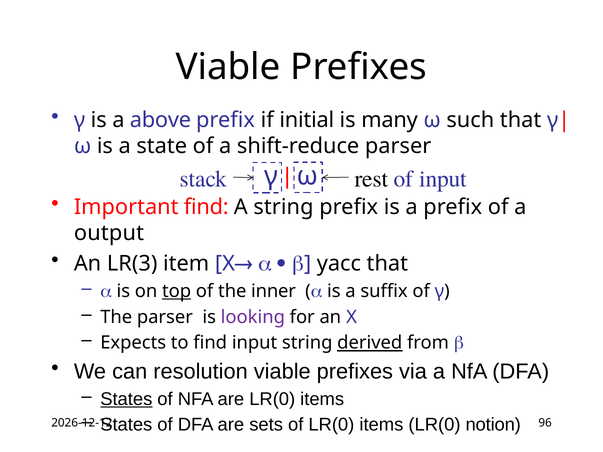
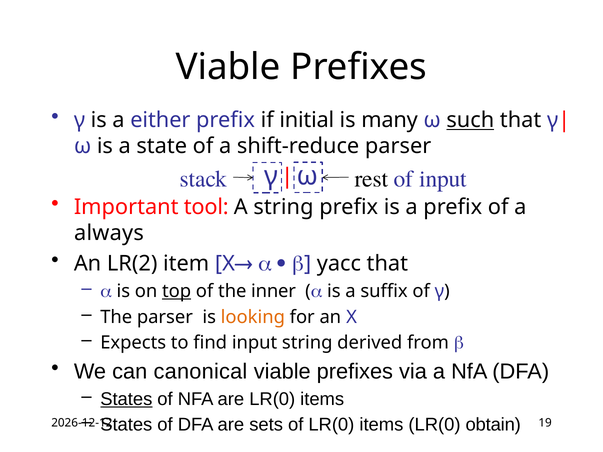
above: above -> either
such underline: none -> present
Important find: find -> tool
output: output -> always
LR(3: LR(3 -> LR(2
looking colour: purple -> orange
derived underline: present -> none
resolution: resolution -> canonical
notion: notion -> obtain
96: 96 -> 19
